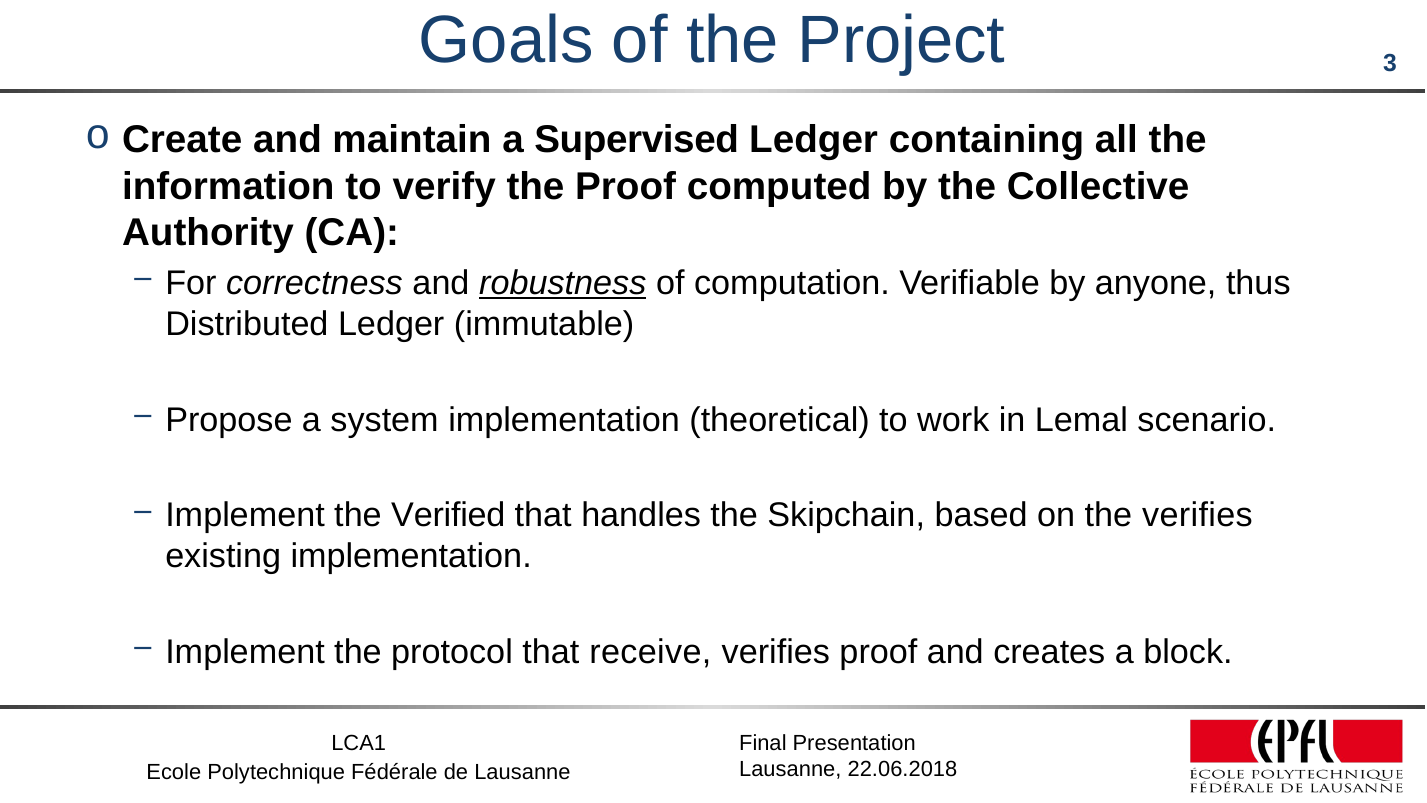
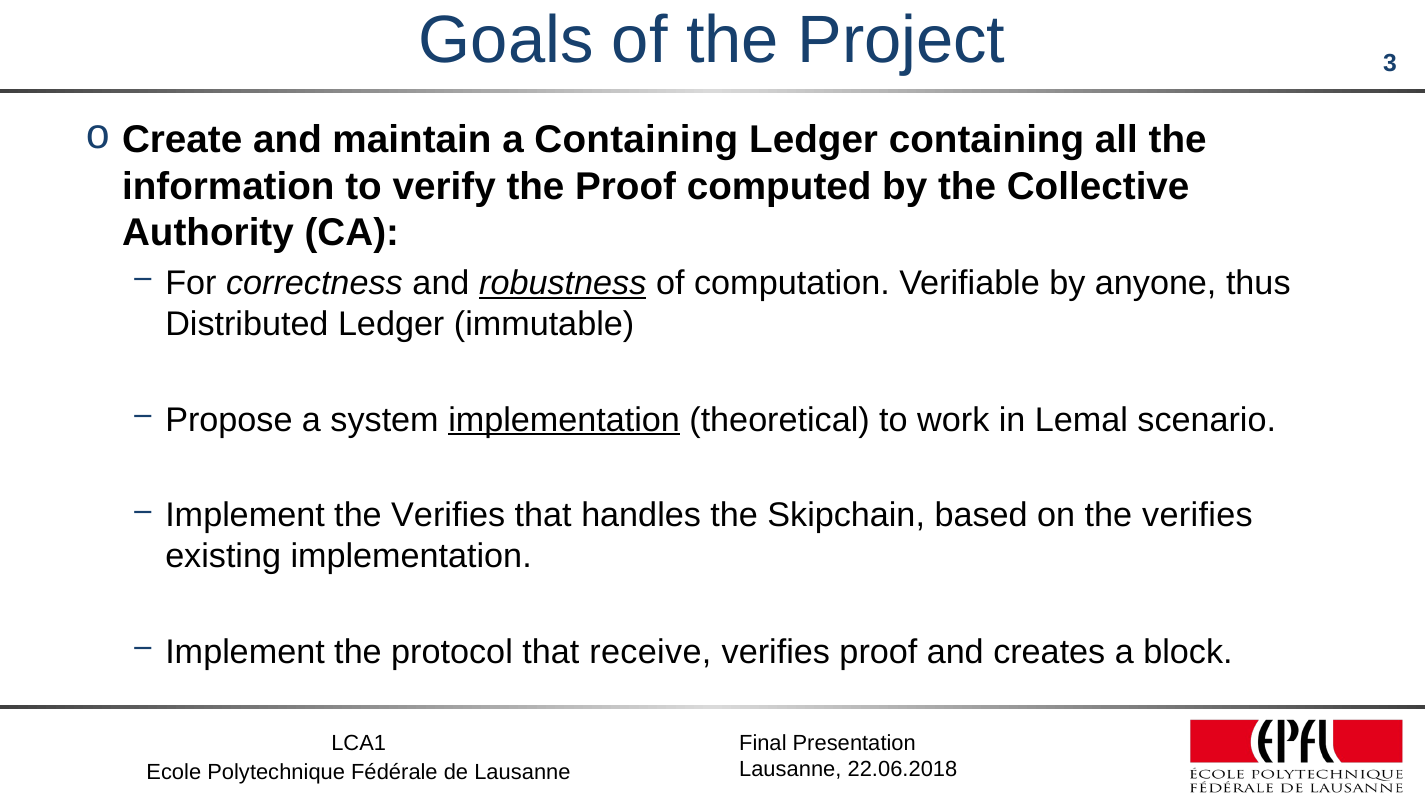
a Supervised: Supervised -> Containing
implementation at (564, 420) underline: none -> present
Implement the Verified: Verified -> Verifies
